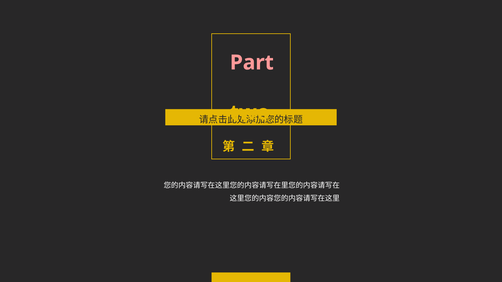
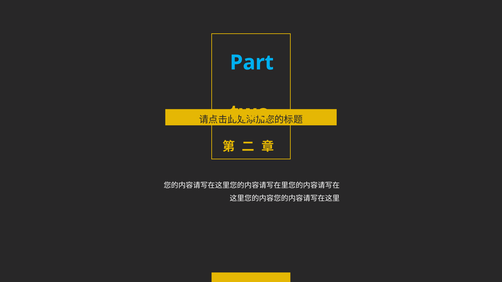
Part colour: pink -> light blue
